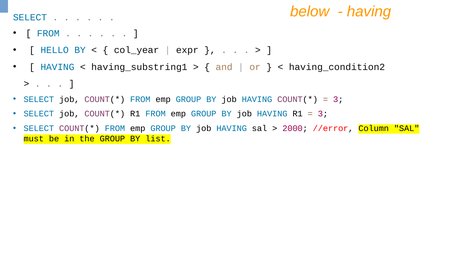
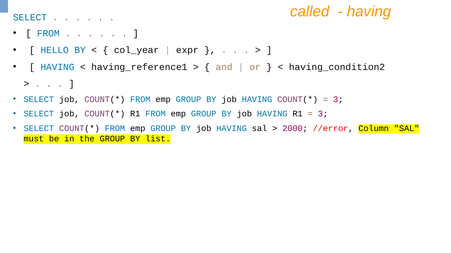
below: below -> called
having_substring1: having_substring1 -> having_reference1
